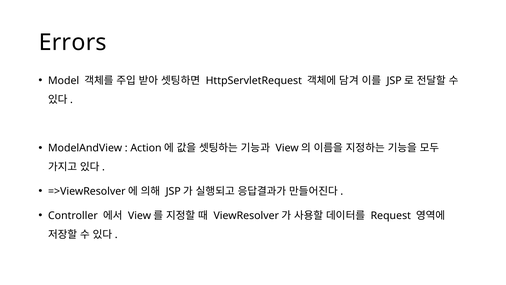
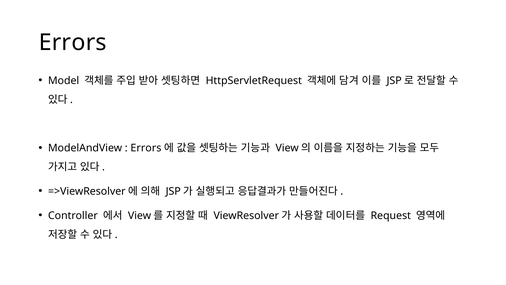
Action at (146, 148): Action -> Errors
